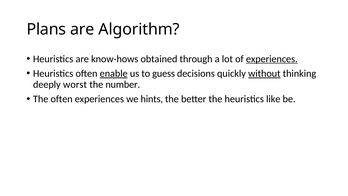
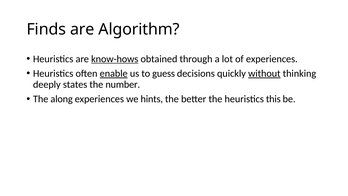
Plans: Plans -> Finds
know-hows underline: none -> present
experiences at (272, 59) underline: present -> none
worst: worst -> states
The often: often -> along
like: like -> this
